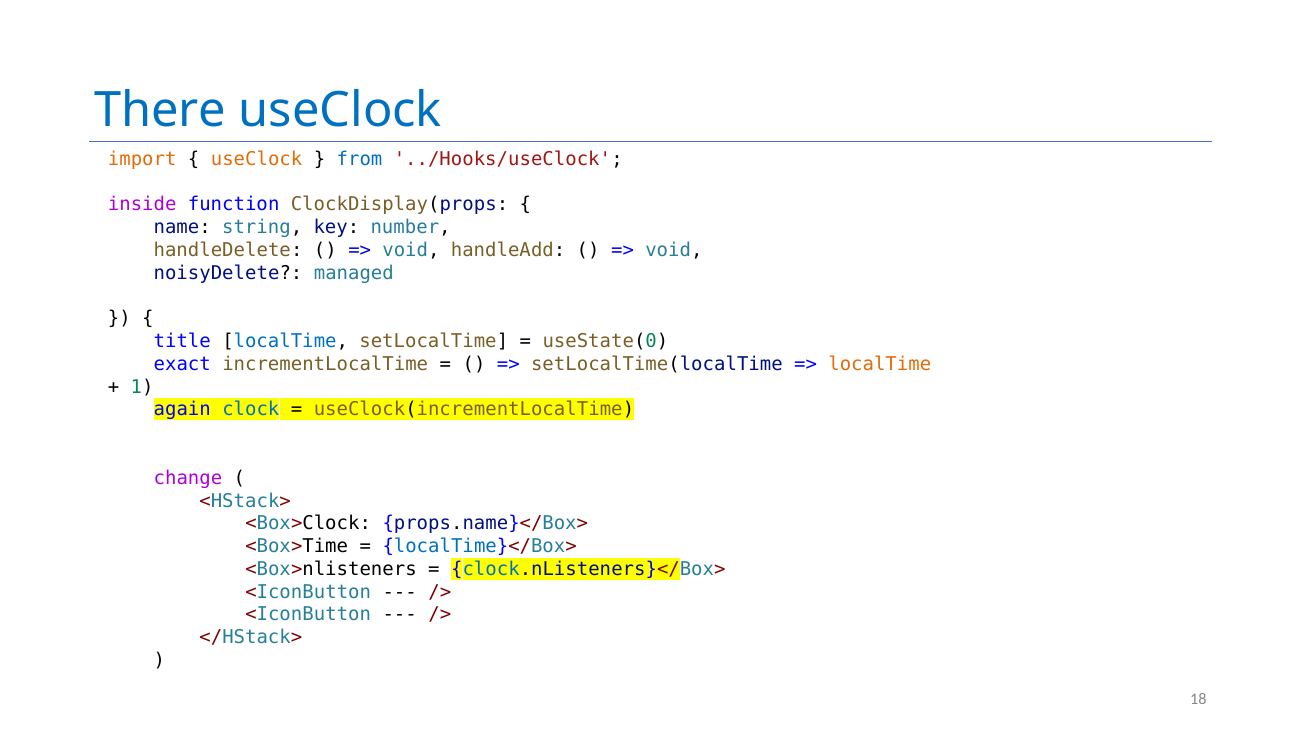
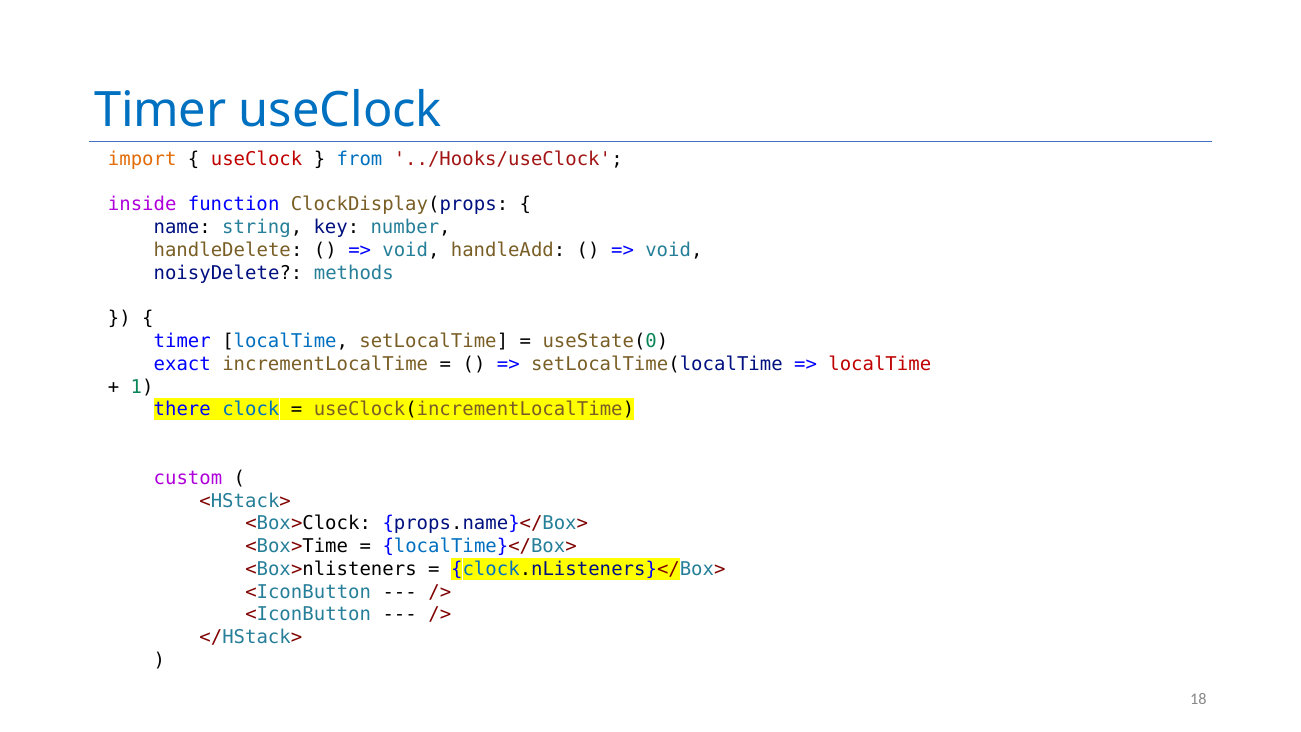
There at (160, 110): There -> Timer
useClock at (257, 159) colour: orange -> red
managed: managed -> methods
title at (182, 341): title -> timer
localTime at (880, 364) colour: orange -> red
again: again -> there
change: change -> custom
